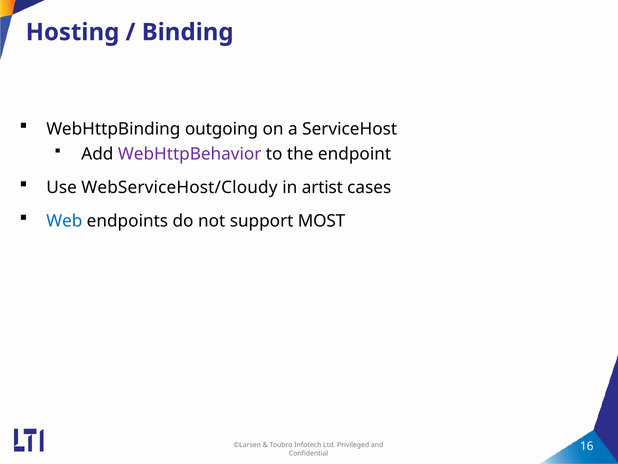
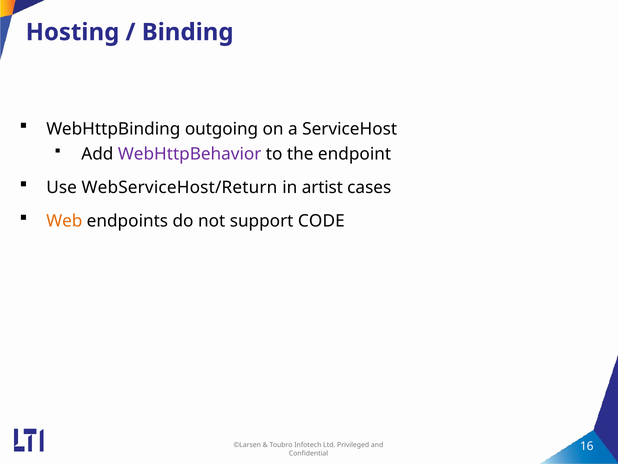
WebServiceHost/Cloudy: WebServiceHost/Cloudy -> WebServiceHost/Return
Web colour: blue -> orange
MOST: MOST -> CODE
